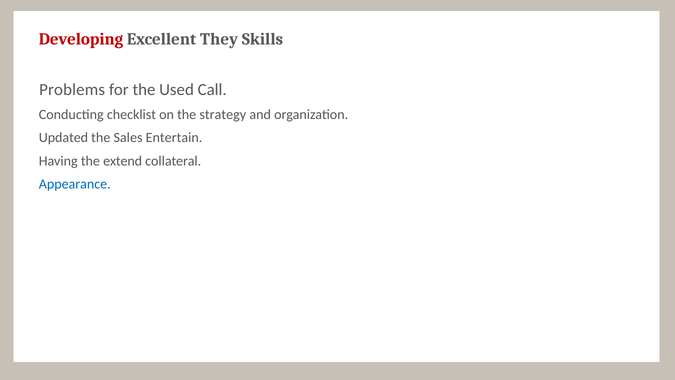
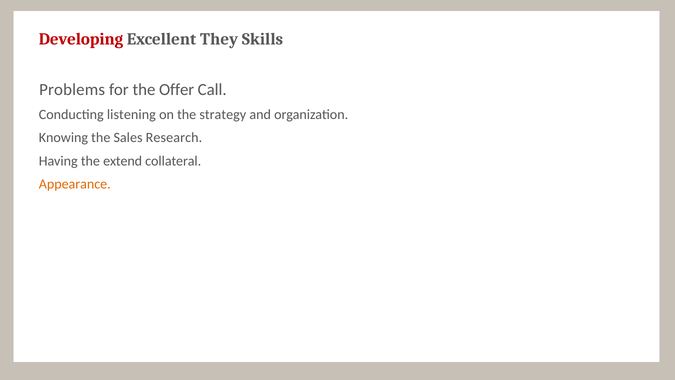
Used: Used -> Offer
checklist: checklist -> listening
Updated: Updated -> Knowing
Entertain: Entertain -> Research
Appearance colour: blue -> orange
